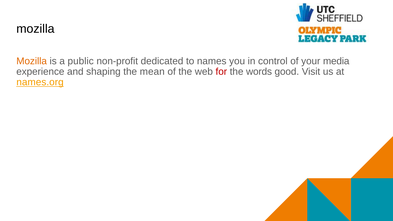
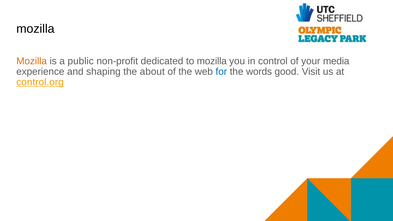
to names: names -> mozilla
mean: mean -> about
for colour: red -> blue
names.org: names.org -> control.org
